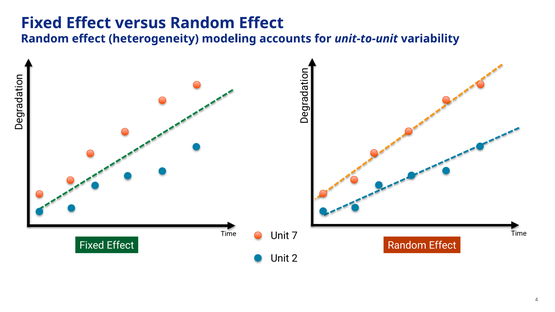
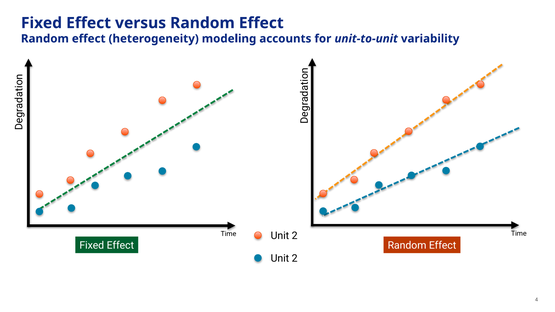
7 at (295, 236): 7 -> 2
